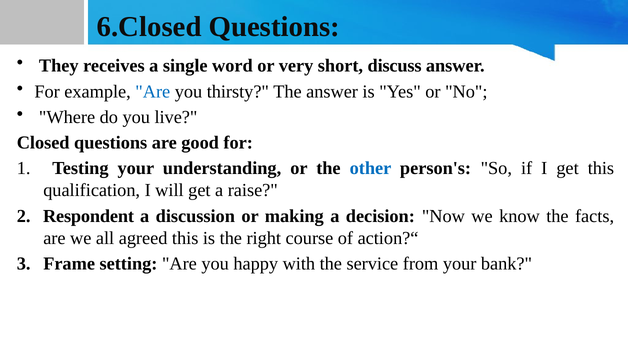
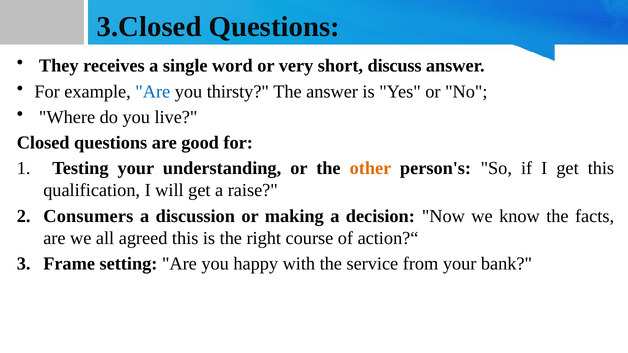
6.Closed: 6.Closed -> 3.Closed
other colour: blue -> orange
Respondent: Respondent -> Consumers
